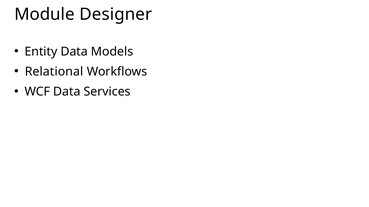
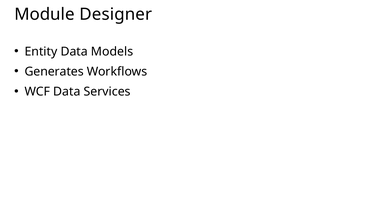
Relational: Relational -> Generates
